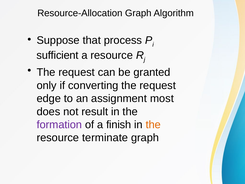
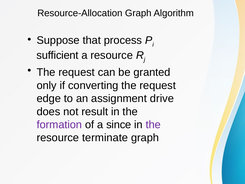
most: most -> drive
finish: finish -> since
the at (153, 125) colour: orange -> purple
